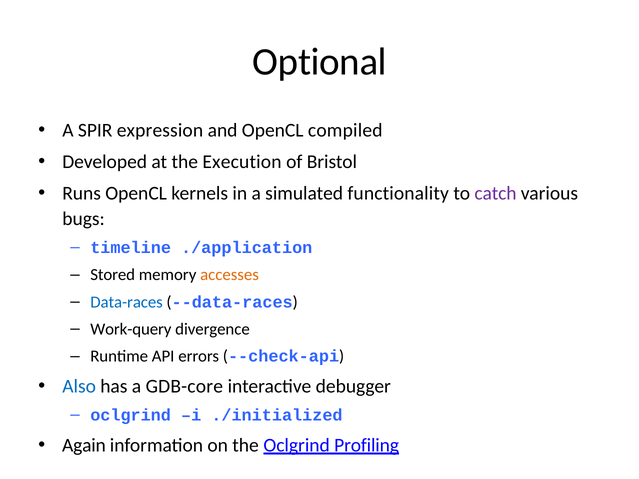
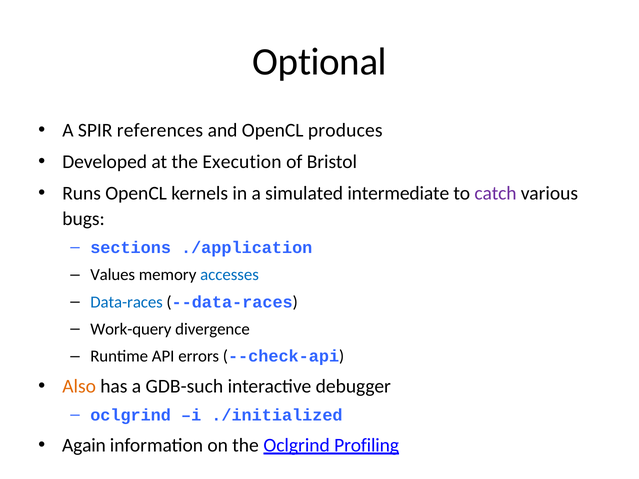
expression: expression -> references
compiled: compiled -> produces
functionality: functionality -> intermediate
timeline: timeline -> sections
Stored: Stored -> Values
accesses colour: orange -> blue
Also colour: blue -> orange
GDB-core: GDB-core -> GDB-such
